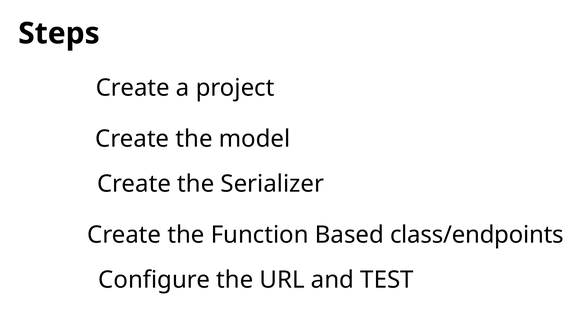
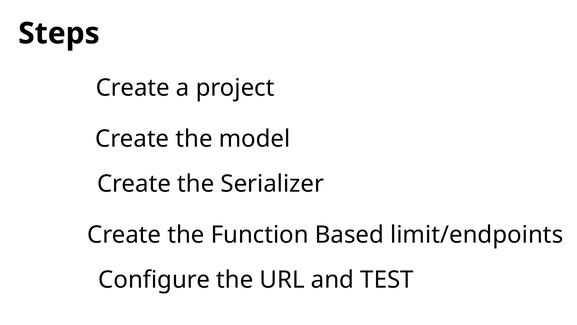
class/endpoints: class/endpoints -> limit/endpoints
